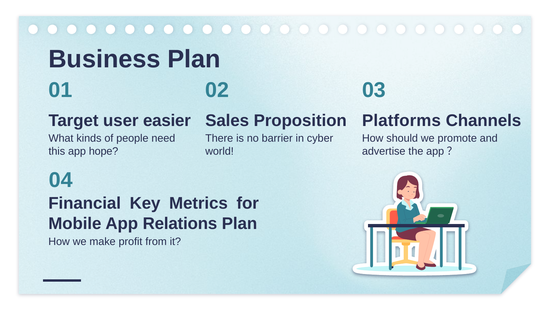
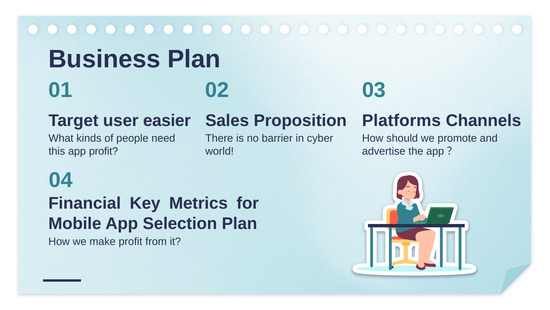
app hope: hope -> profit
Relations: Relations -> Selection
